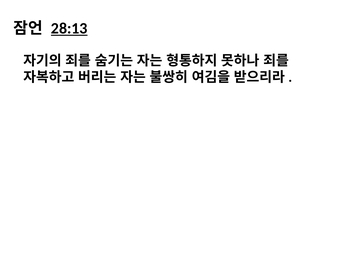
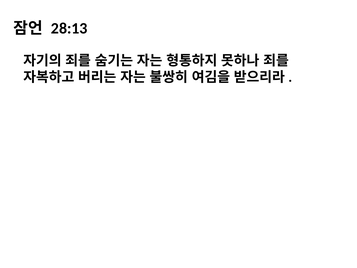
28:13 underline: present -> none
